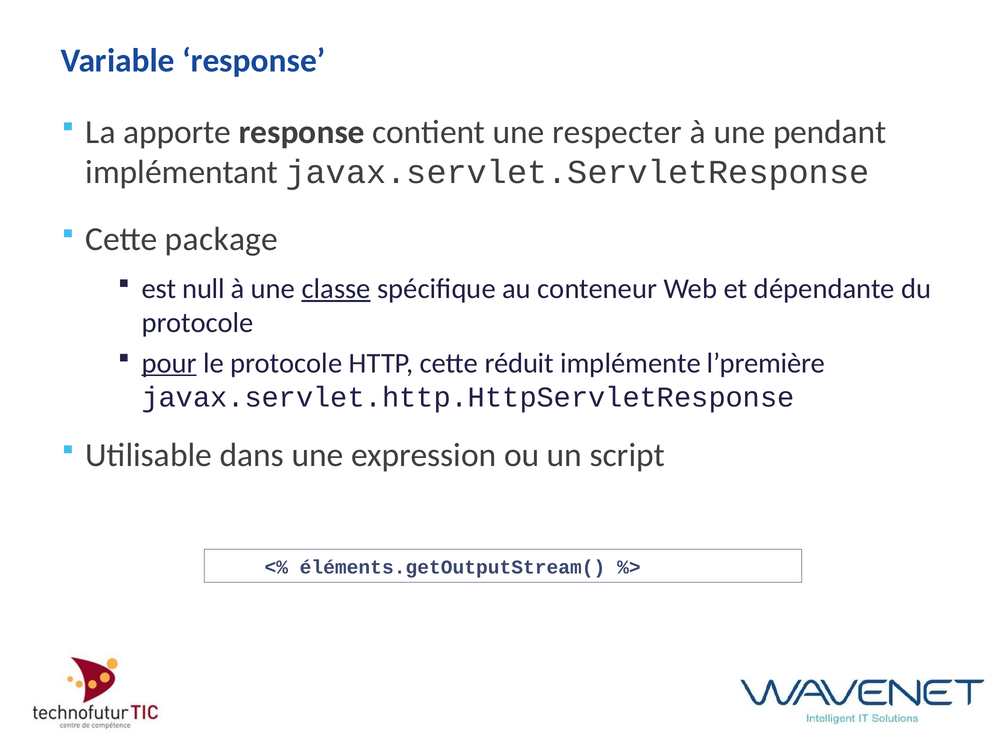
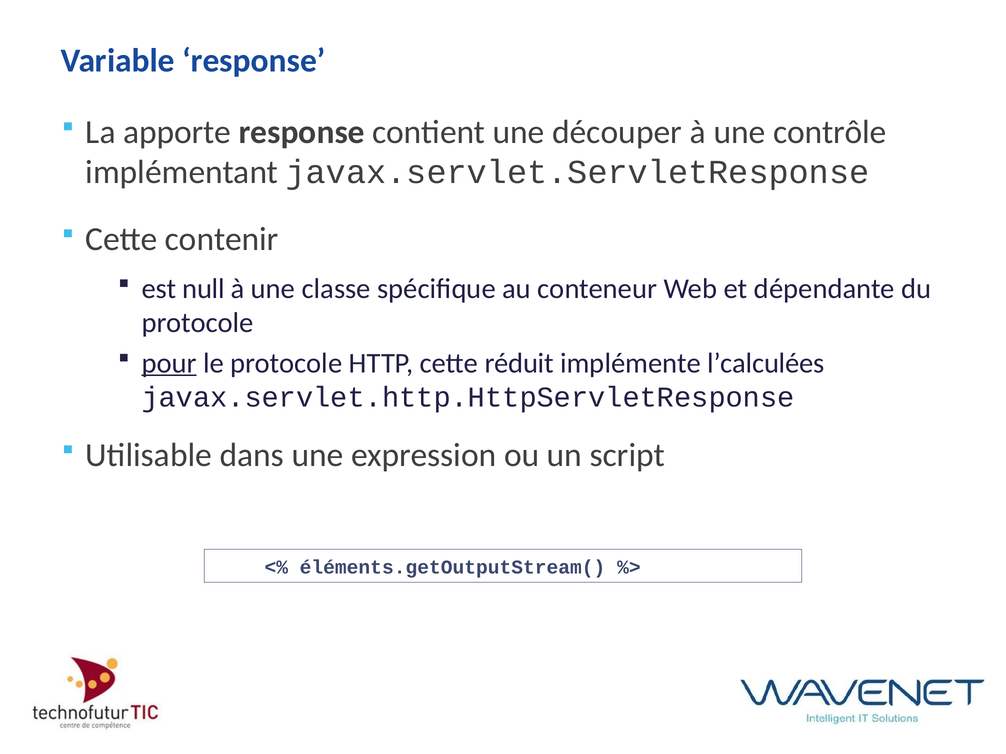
respecter: respecter -> découper
pendant: pendant -> contrôle
package: package -> contenir
classe underline: present -> none
l’première: l’première -> l’calculées
